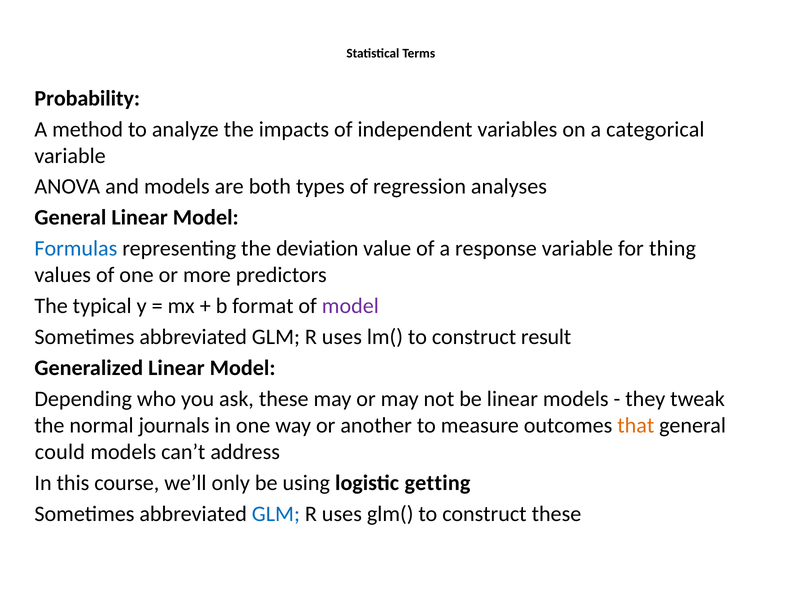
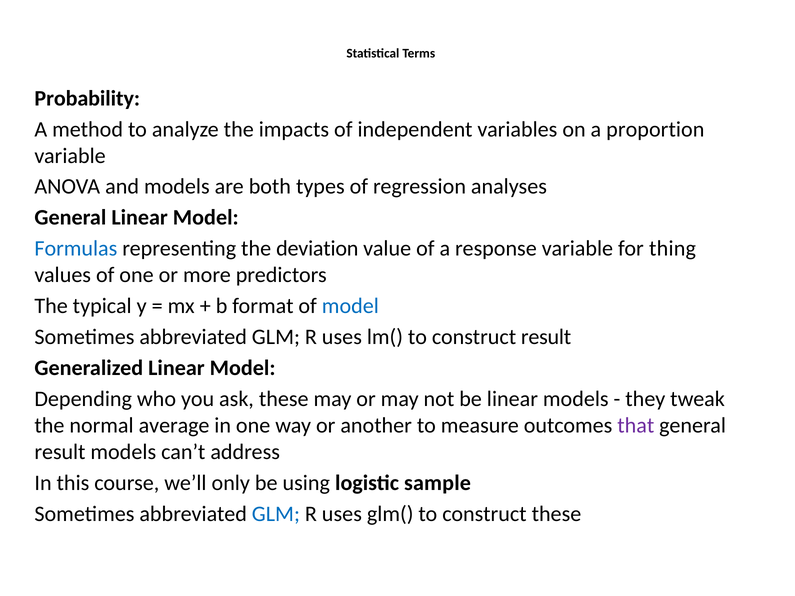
categorical: categorical -> proportion
model at (350, 306) colour: purple -> blue
journals: journals -> average
that colour: orange -> purple
could at (60, 452): could -> result
getting: getting -> sample
